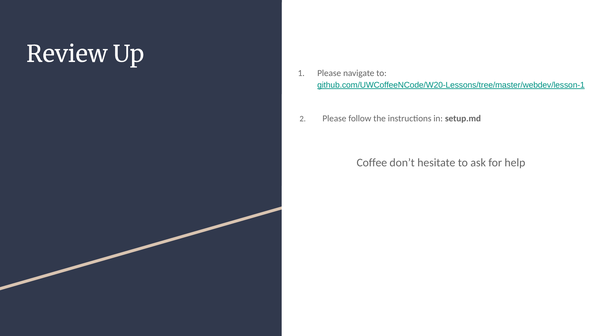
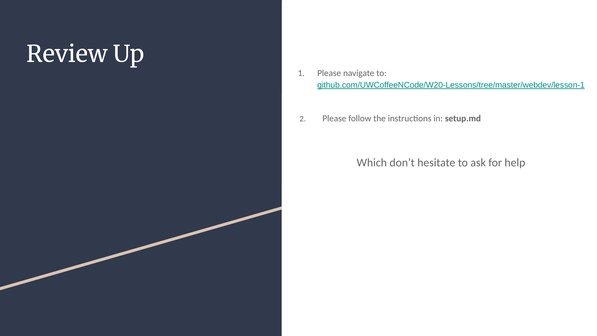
Coffee: Coffee -> Which
